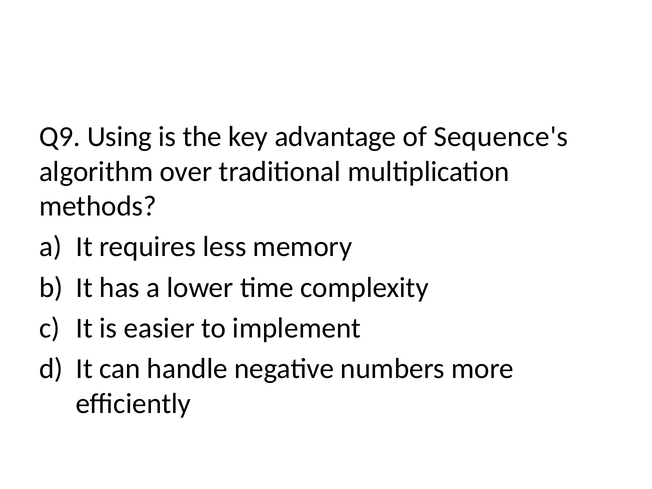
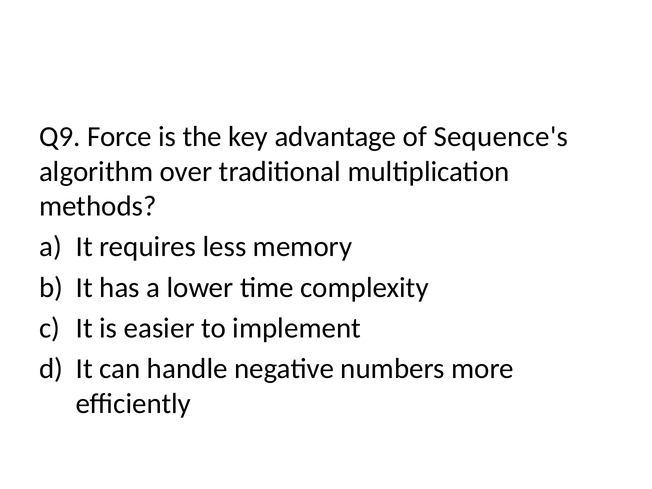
Using: Using -> Force
